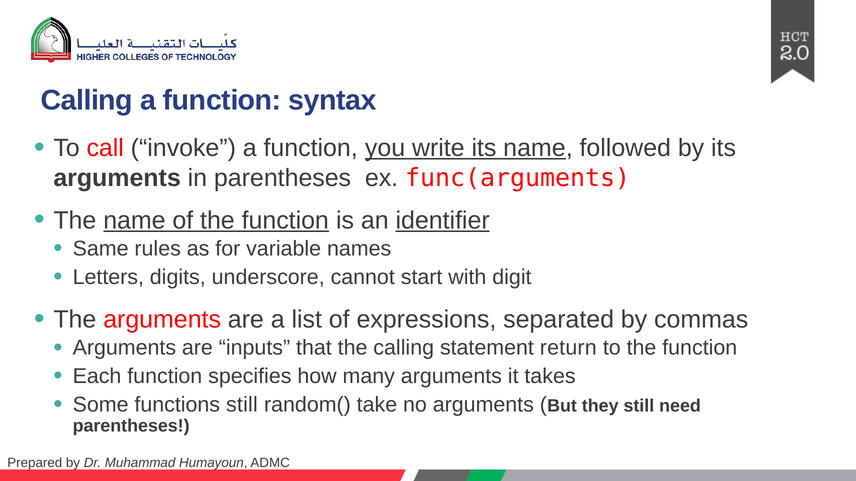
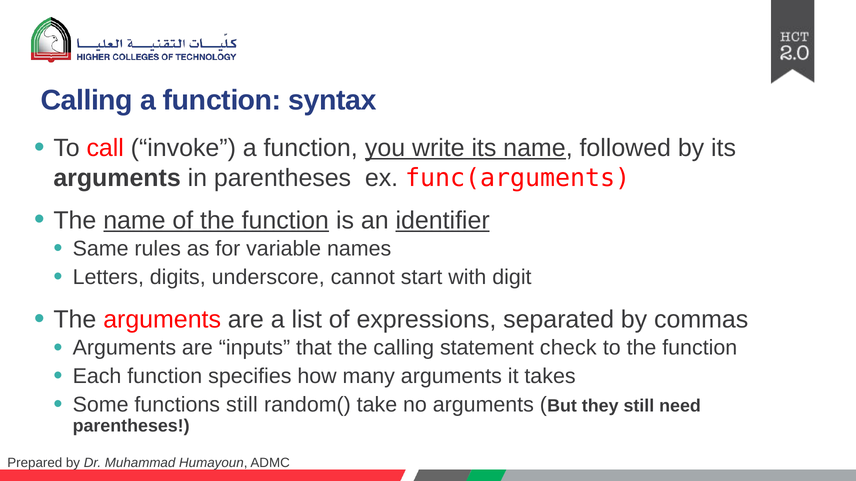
return: return -> check
